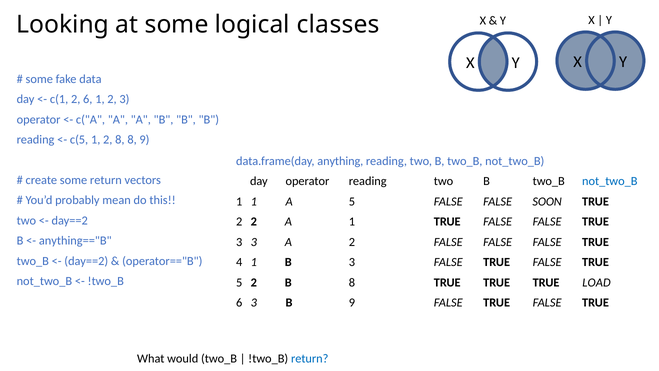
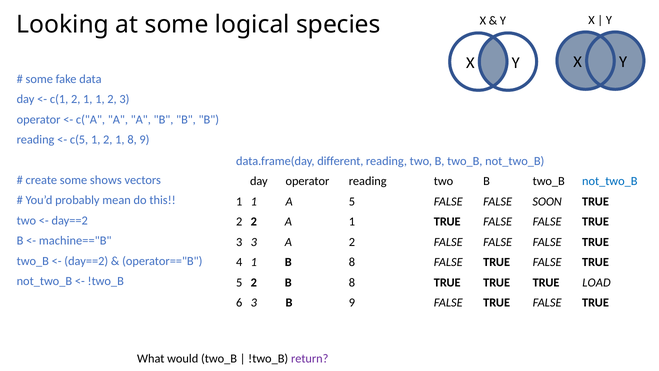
classes: classes -> species
c(1 2 6: 6 -> 1
1 2 8: 8 -> 1
anything: anything -> different
some return: return -> shows
anything=="B: anything=="B -> machine=="B
1 B 3: 3 -> 8
return at (310, 358) colour: blue -> purple
